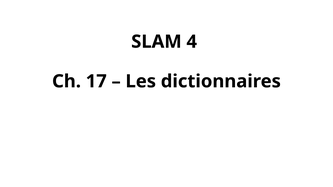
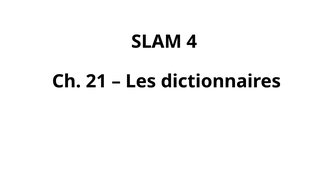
17: 17 -> 21
